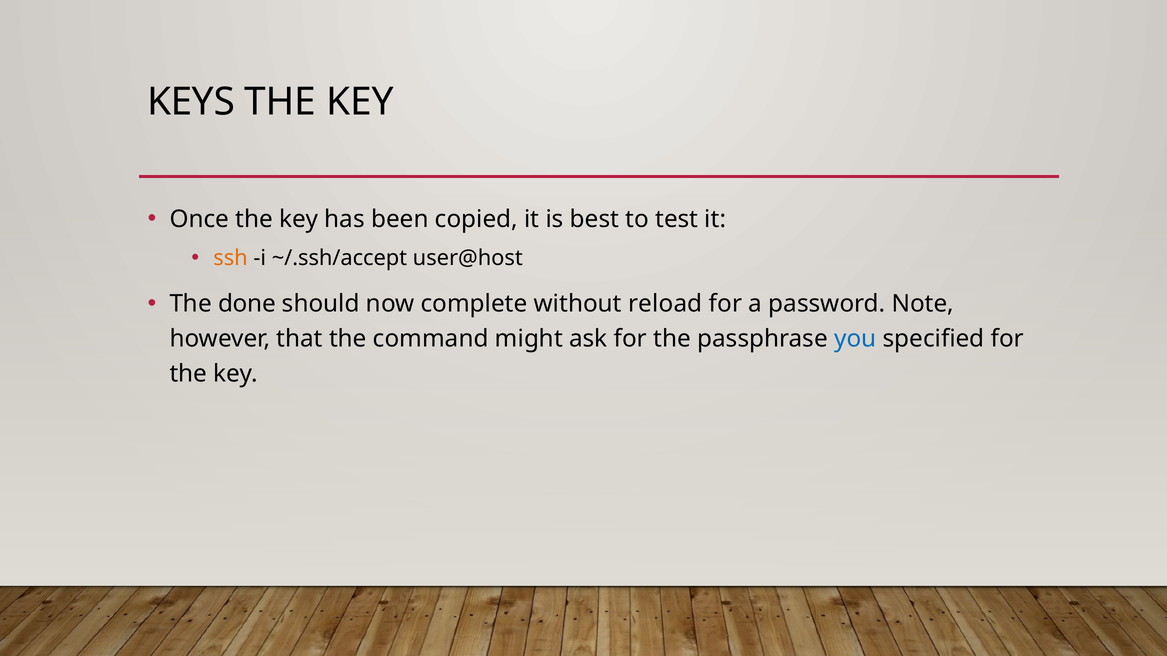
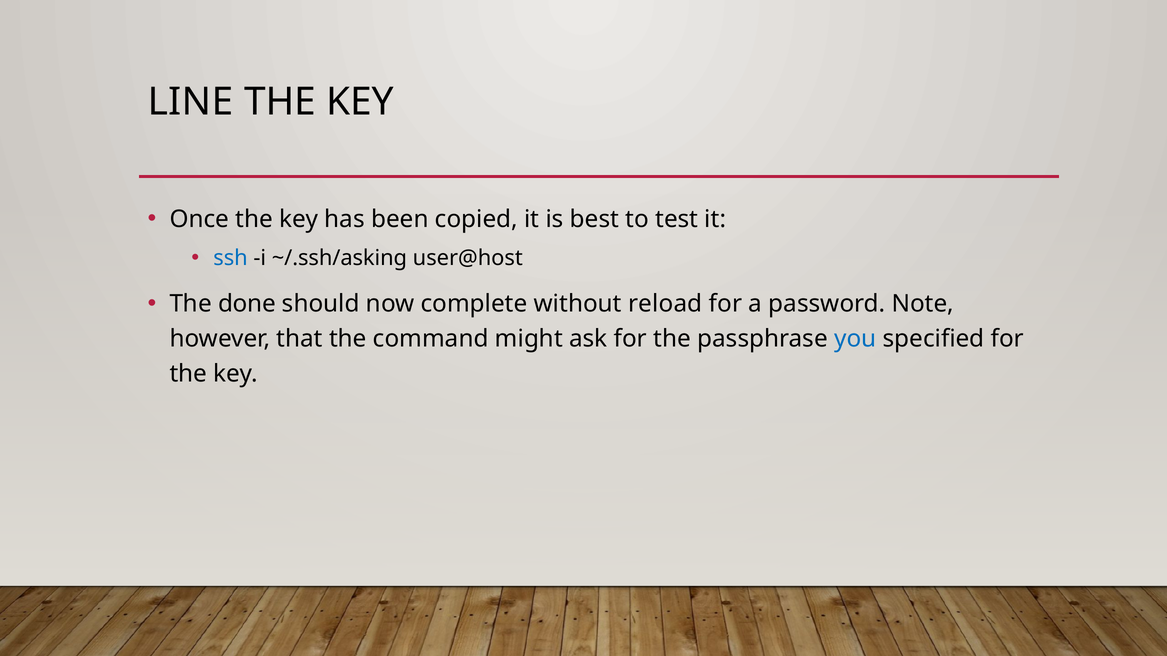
KEYS: KEYS -> LINE
ssh colour: orange -> blue
~/.ssh/accept: ~/.ssh/accept -> ~/.ssh/asking
